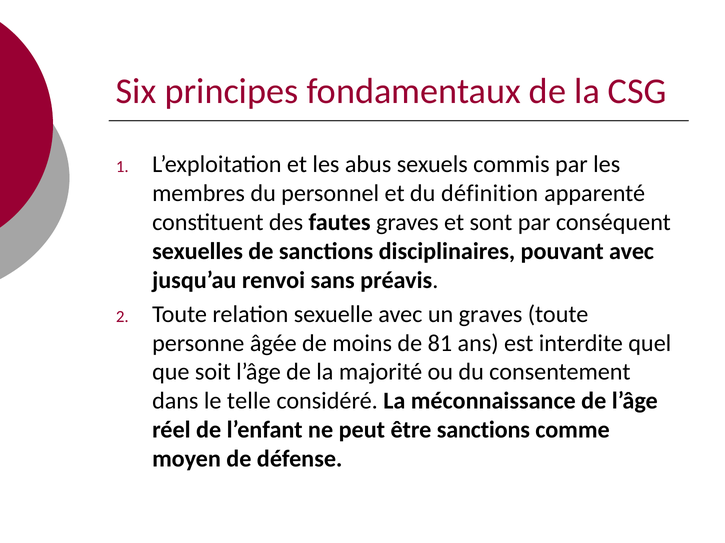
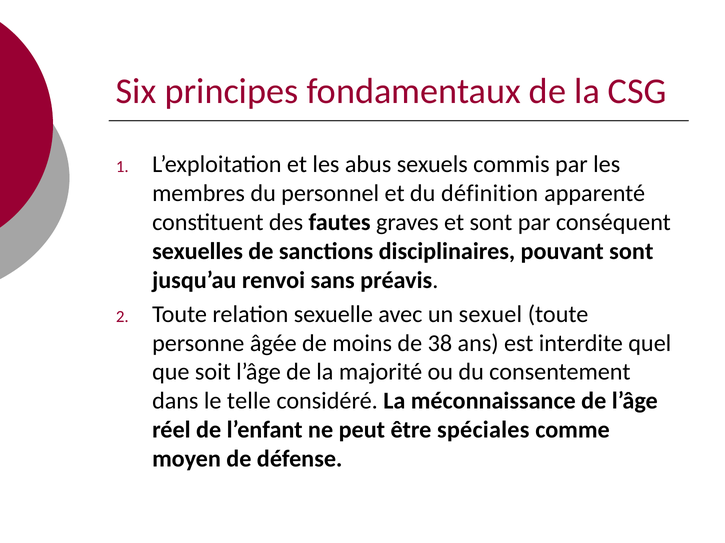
pouvant avec: avec -> sont
un graves: graves -> sexuel
81: 81 -> 38
être sanctions: sanctions -> spéciales
